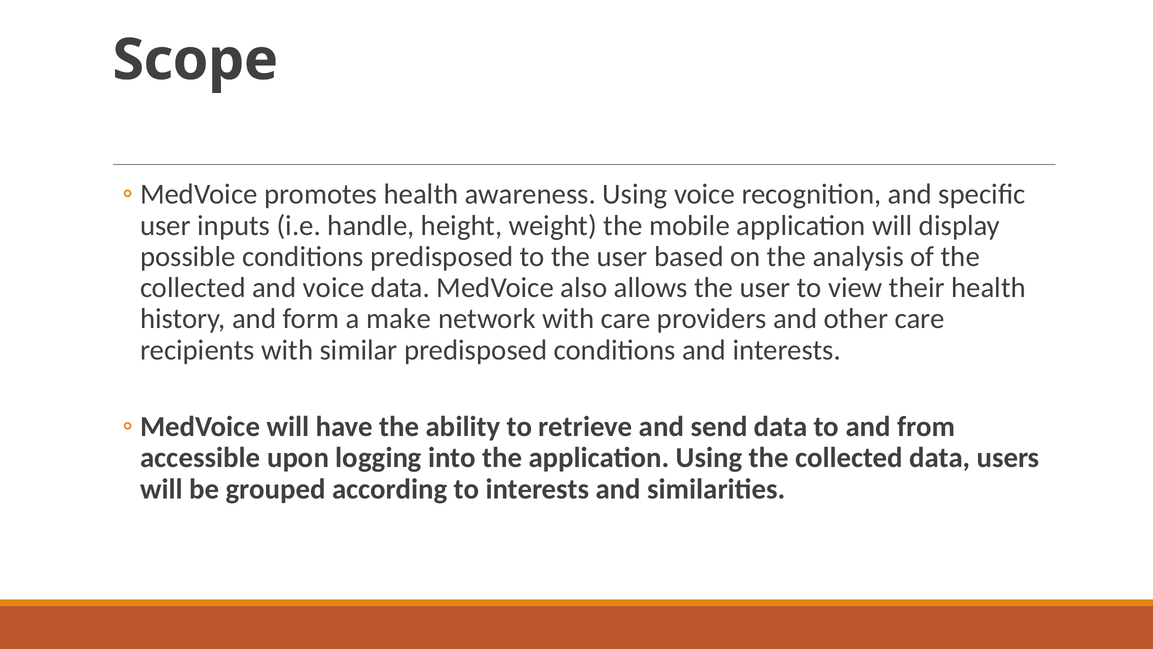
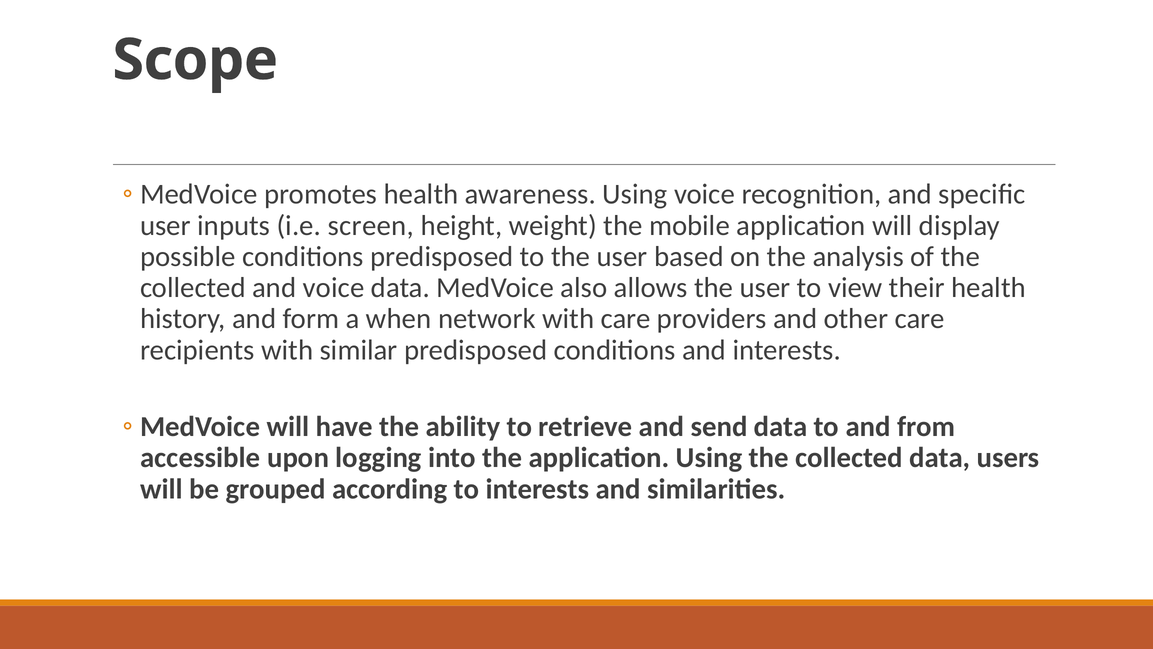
handle: handle -> screen
make: make -> when
